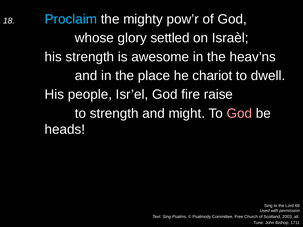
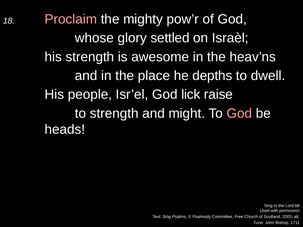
Proclaim colour: light blue -> pink
chariot: chariot -> depths
fire: fire -> lick
